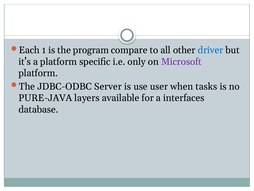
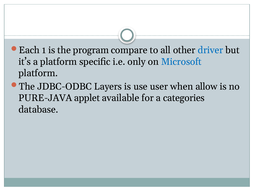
Microsoft colour: purple -> blue
Server: Server -> Layers
tasks: tasks -> allow
layers: layers -> applet
interfaces: interfaces -> categories
